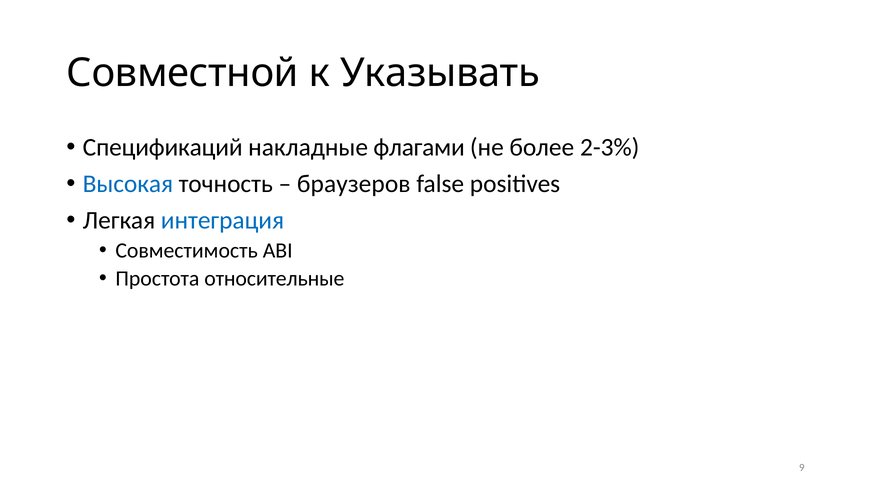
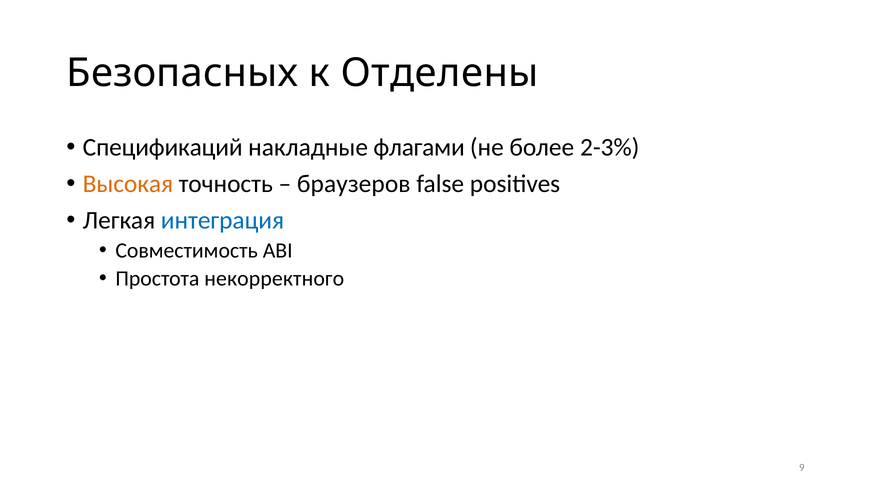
Совместной: Совместной -> Безопасных
Указывать: Указывать -> Отделены
Высокая colour: blue -> orange
относительные: относительные -> некорректного
